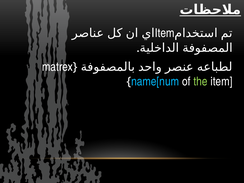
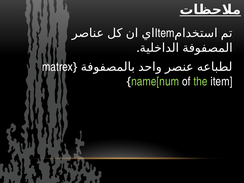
name[num colour: light blue -> light green
